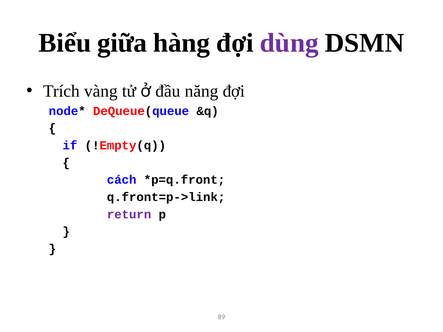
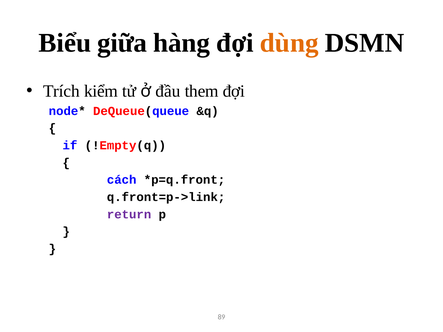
dùng colour: purple -> orange
vàng: vàng -> kiểm
năng: năng -> them
